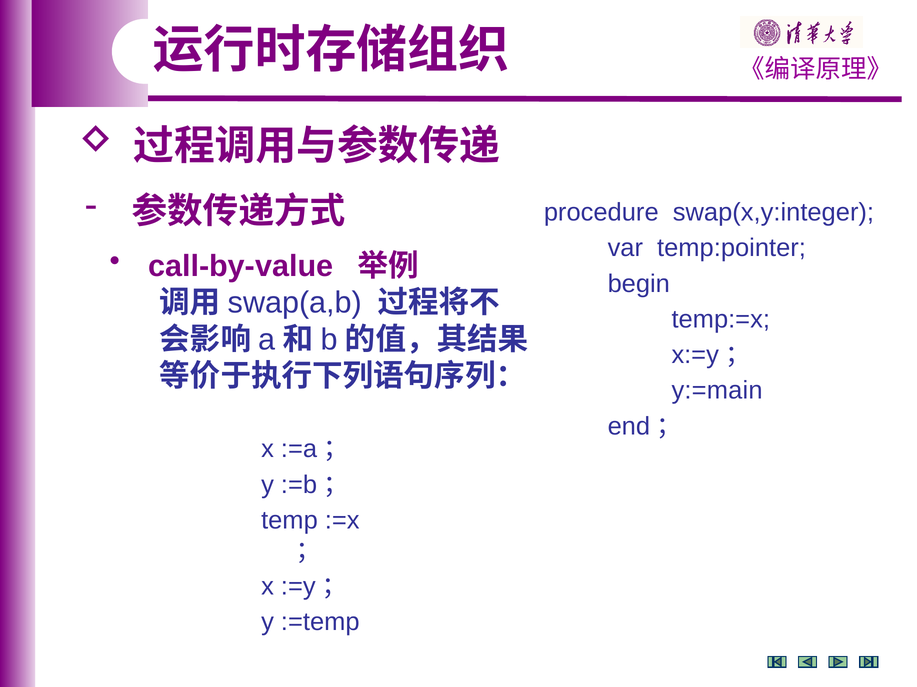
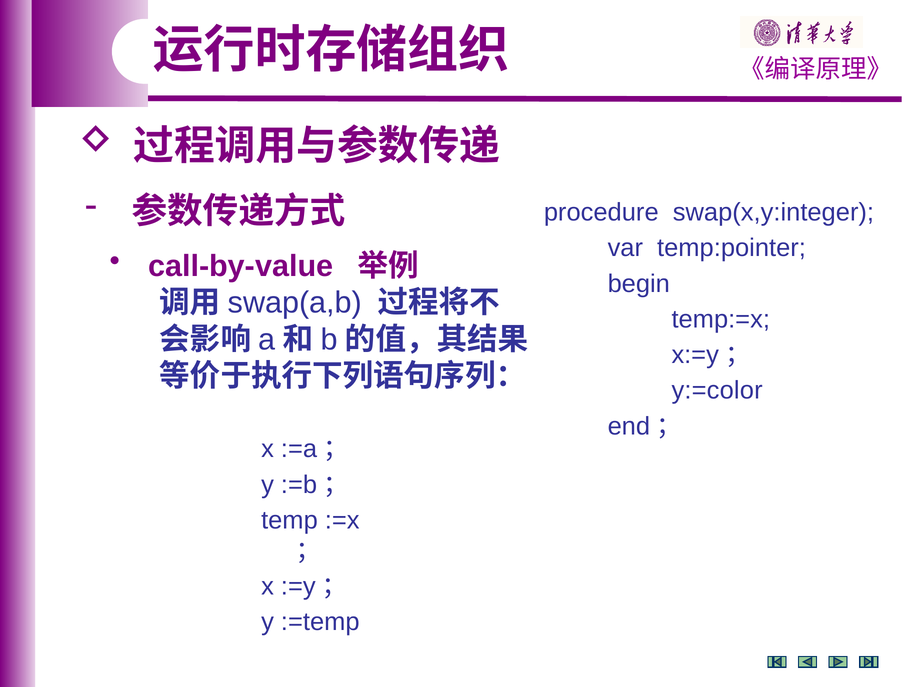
y:=main: y:=main -> y:=color
